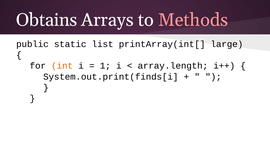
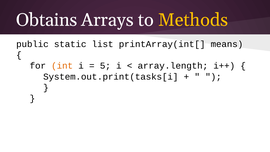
Methods colour: pink -> yellow
large: large -> means
1: 1 -> 5
System.out.print(finds[i: System.out.print(finds[i -> System.out.print(tasks[i
